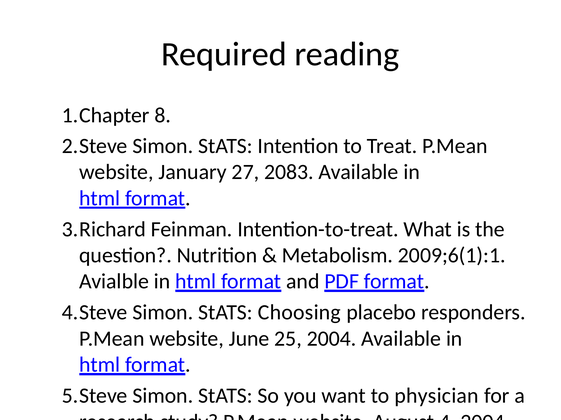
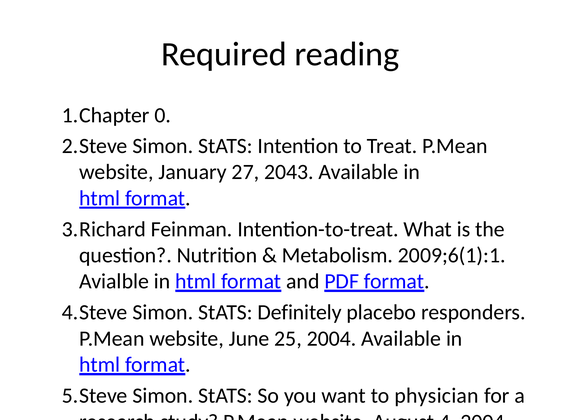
8: 8 -> 0
2083: 2083 -> 2043
Choosing: Choosing -> Definitely
